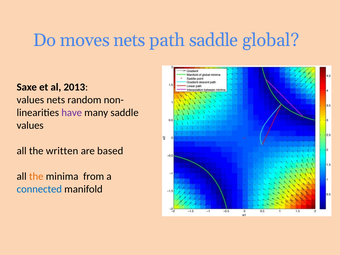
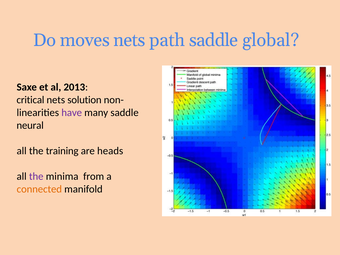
values at (30, 100): values -> critical
random: random -> solution
values at (30, 125): values -> neural
written: written -> training
based: based -> heads
the at (36, 176) colour: orange -> purple
connected colour: blue -> orange
